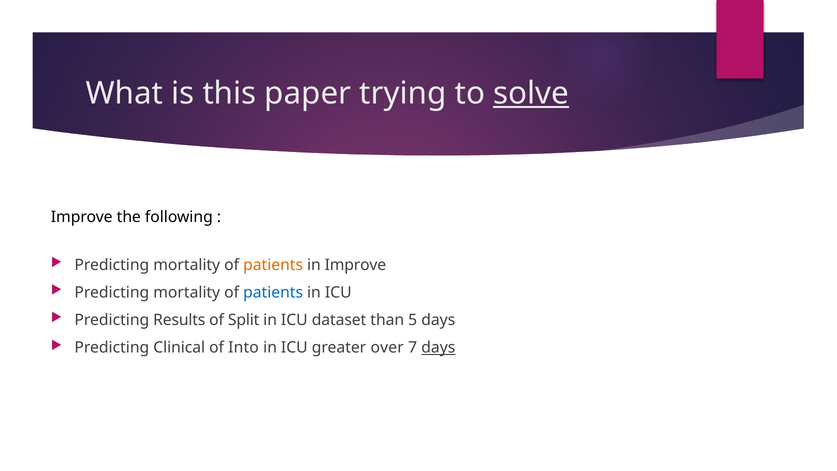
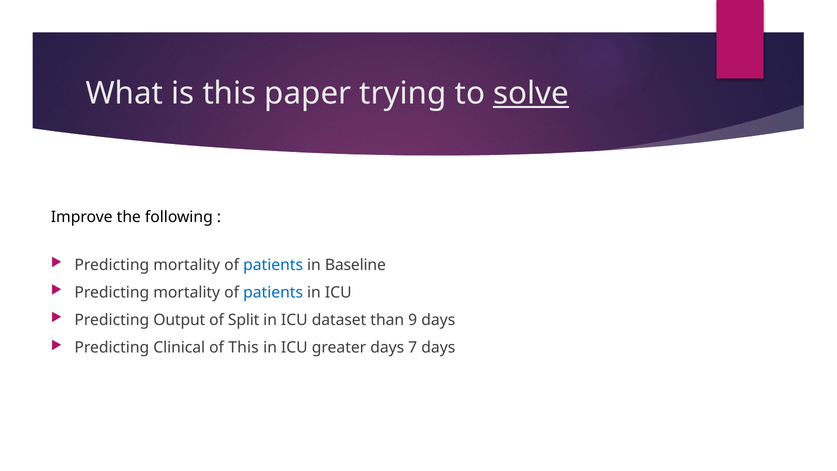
patients at (273, 265) colour: orange -> blue
in Improve: Improve -> Baseline
Results: Results -> Output
5: 5 -> 9
of Into: Into -> This
greater over: over -> days
days at (438, 348) underline: present -> none
